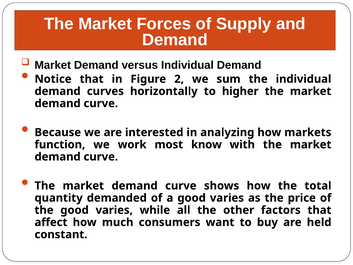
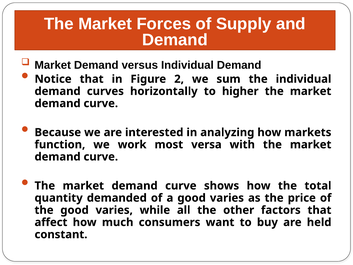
know: know -> versa
